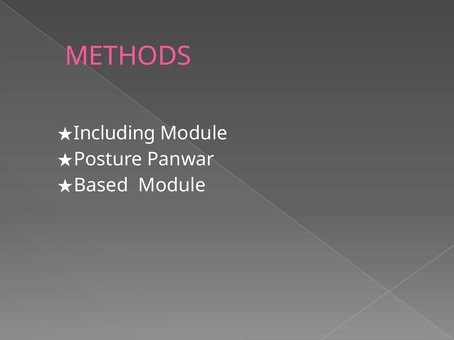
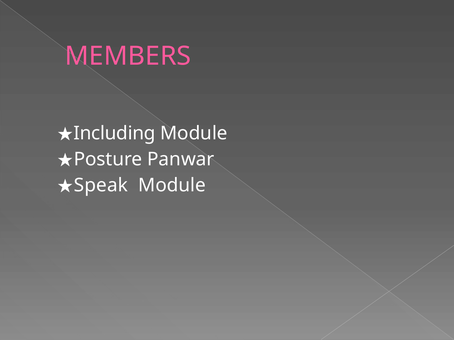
METHODS: METHODS -> MEMBERS
Based: Based -> Speak
